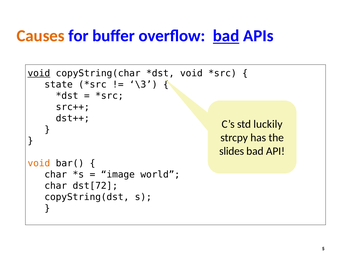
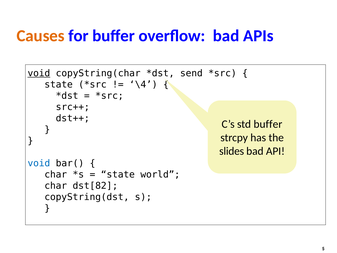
bad at (226, 36) underline: present -> none
void at (191, 73): void -> send
\3: \3 -> \4
std luckily: luckily -> buffer
void at (39, 163) colour: orange -> blue
image at (118, 174): image -> state
dst[72: dst[72 -> dst[82
